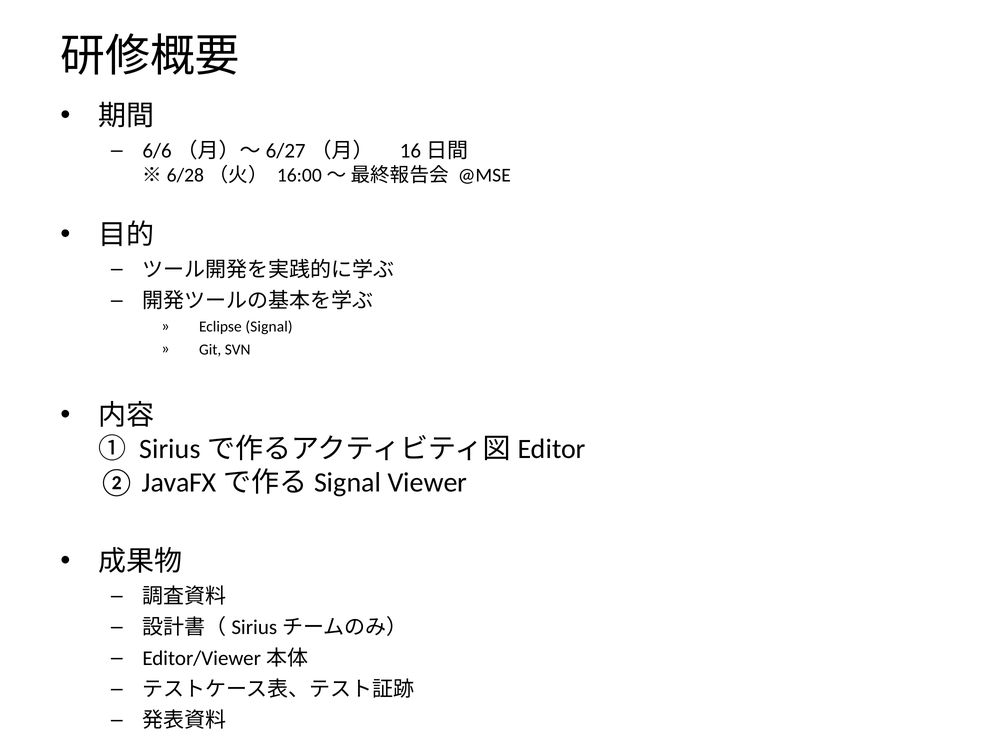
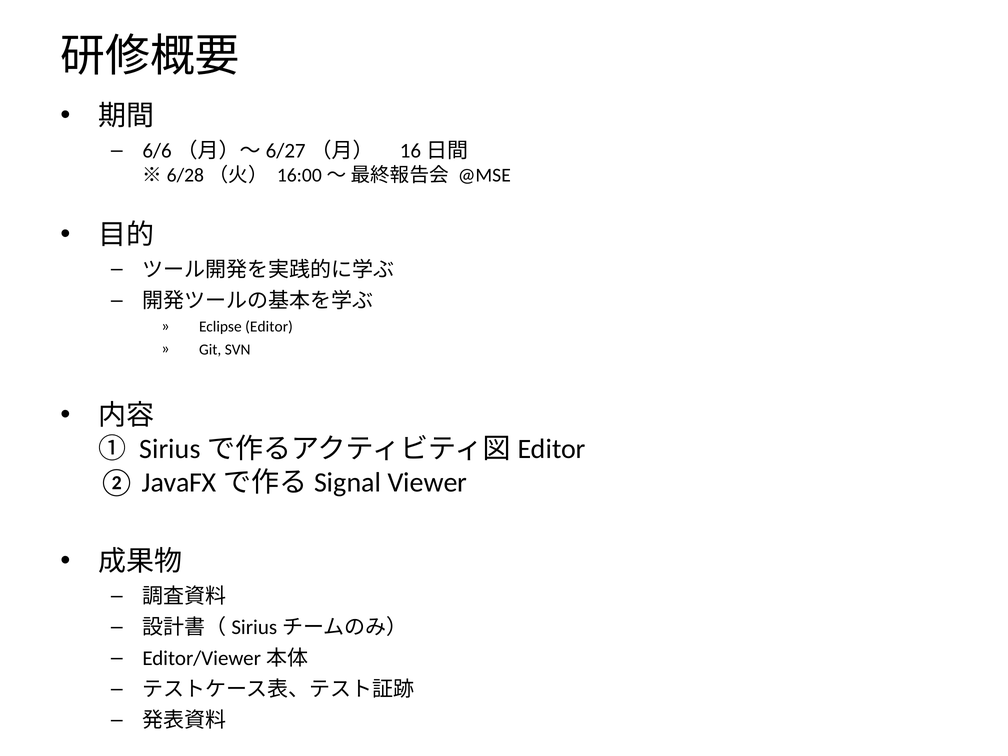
Signal: Signal -> Editor
